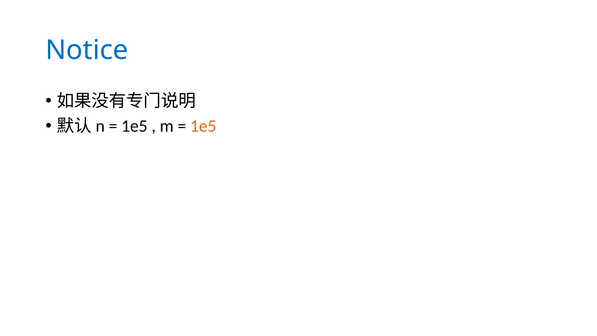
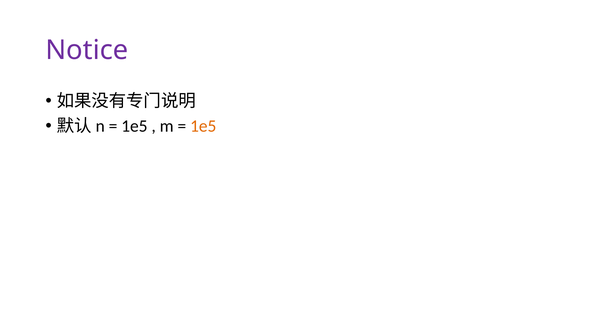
Notice colour: blue -> purple
